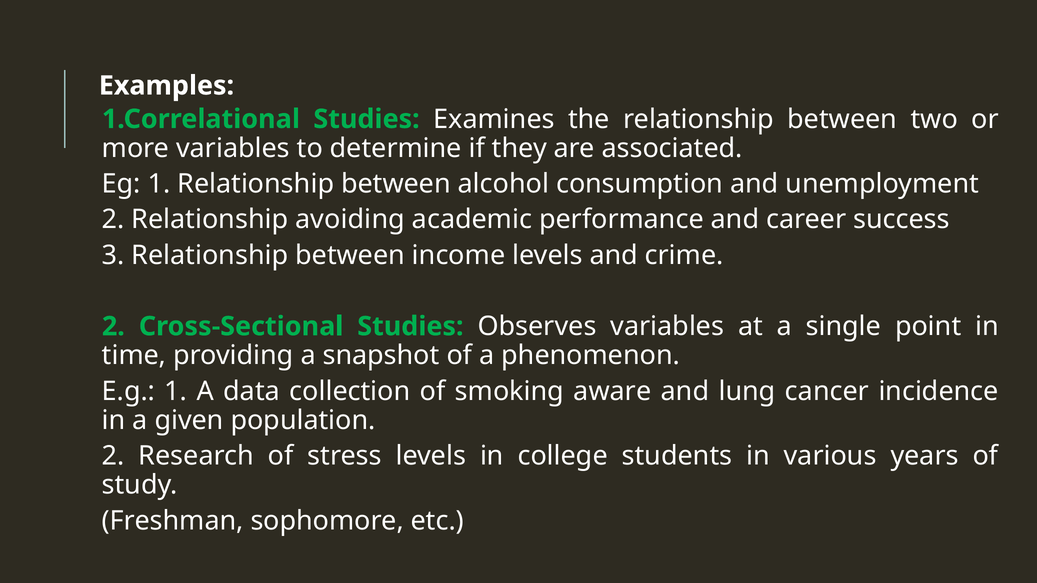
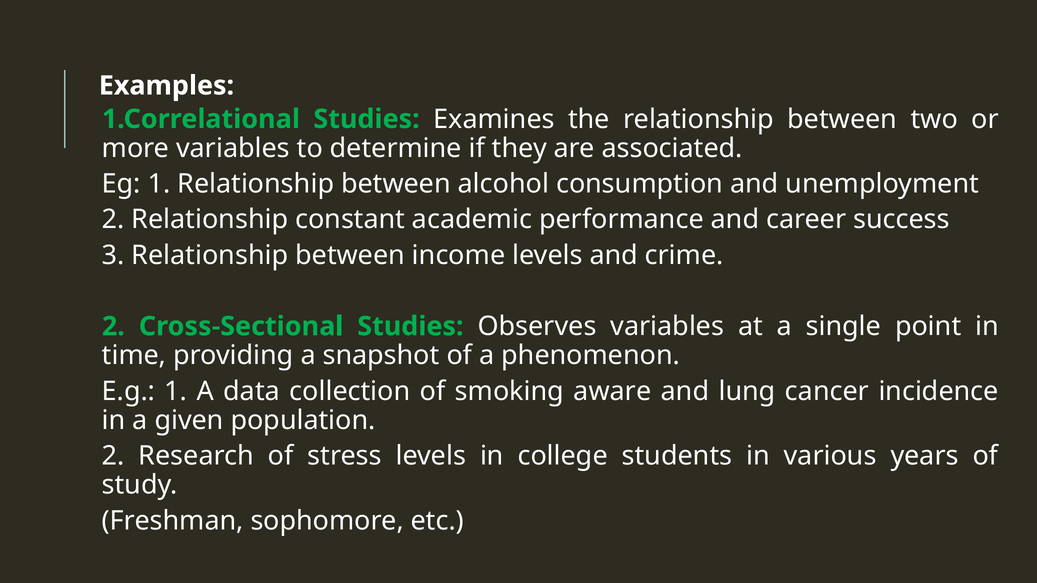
avoiding: avoiding -> constant
